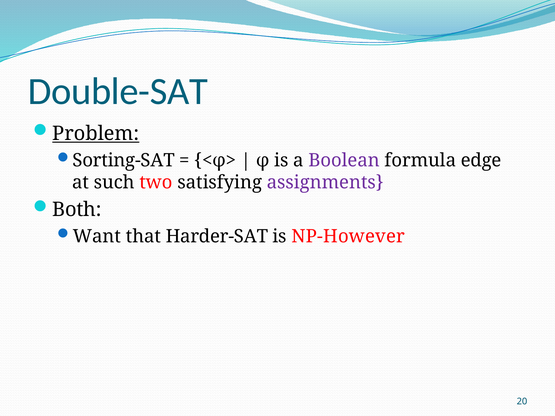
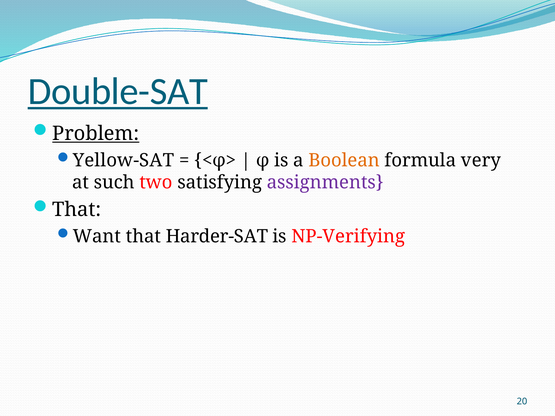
Double-SAT underline: none -> present
Sorting-SAT: Sorting-SAT -> Yellow-SAT
Boolean colour: purple -> orange
edge: edge -> very
Both at (77, 210): Both -> That
NP-However: NP-However -> NP-Verifying
